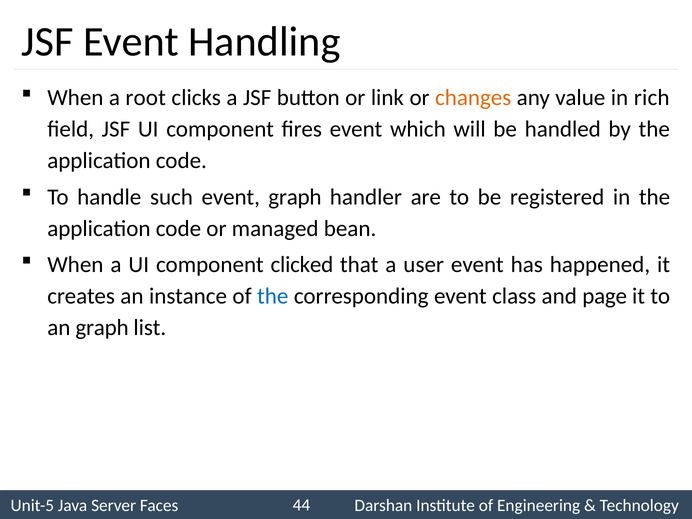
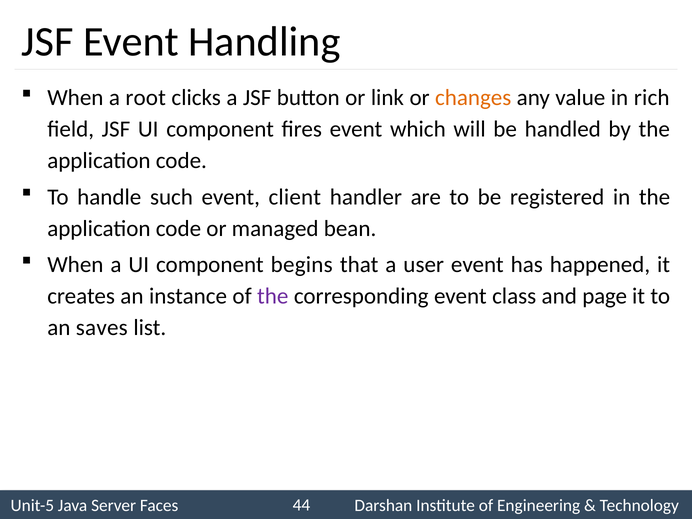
event graph: graph -> client
clicked: clicked -> begins
the at (273, 296) colour: blue -> purple
an graph: graph -> saves
